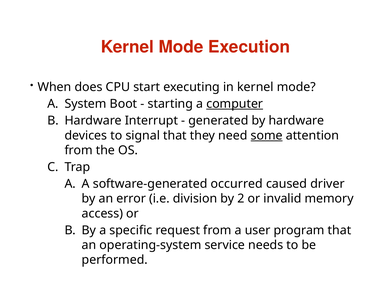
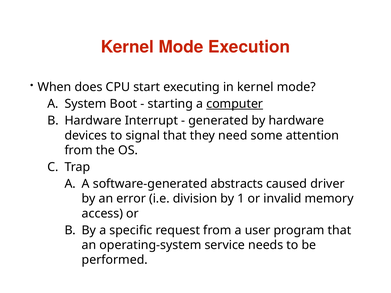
some underline: present -> none
occurred: occurred -> abstracts
2: 2 -> 1
